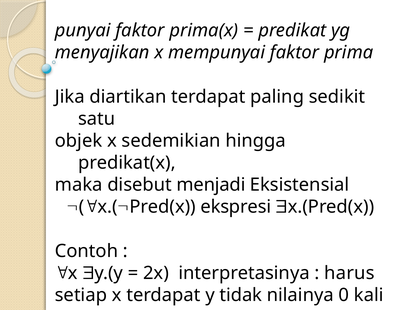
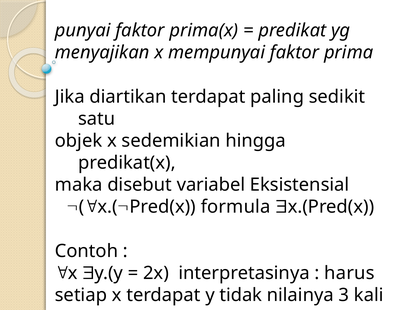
menjadi: menjadi -> variabel
ekspresi: ekspresi -> formula
0: 0 -> 3
